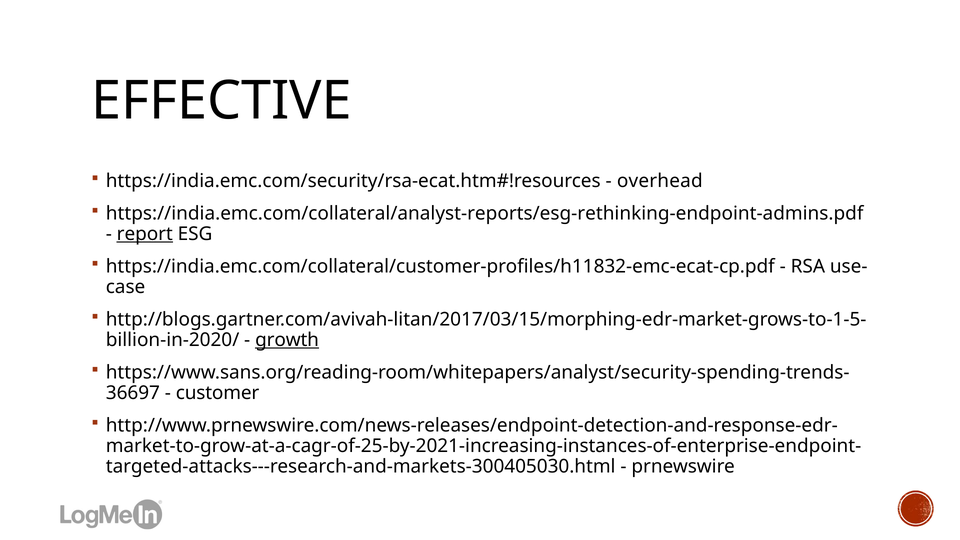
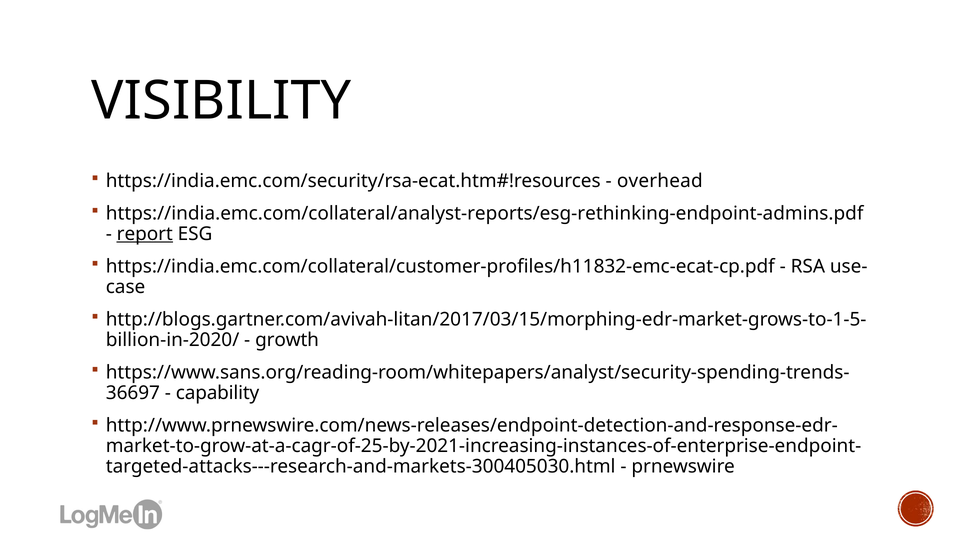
EFFECTIVE: EFFECTIVE -> VISIBILITY
growth underline: present -> none
customer: customer -> capability
